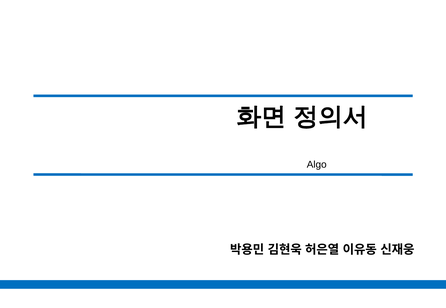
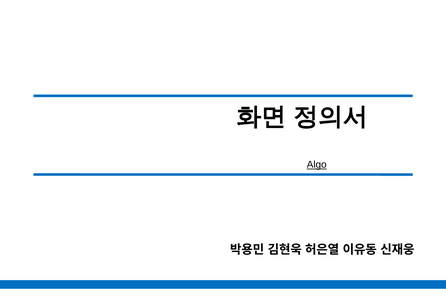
Algo underline: none -> present
